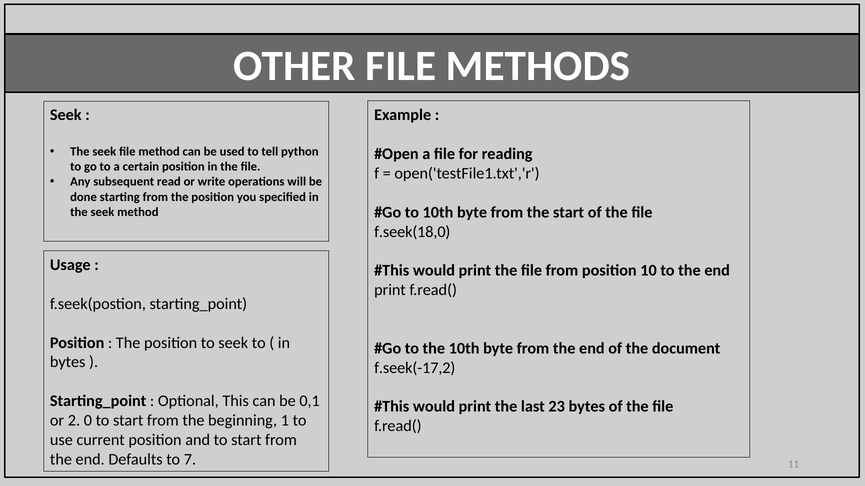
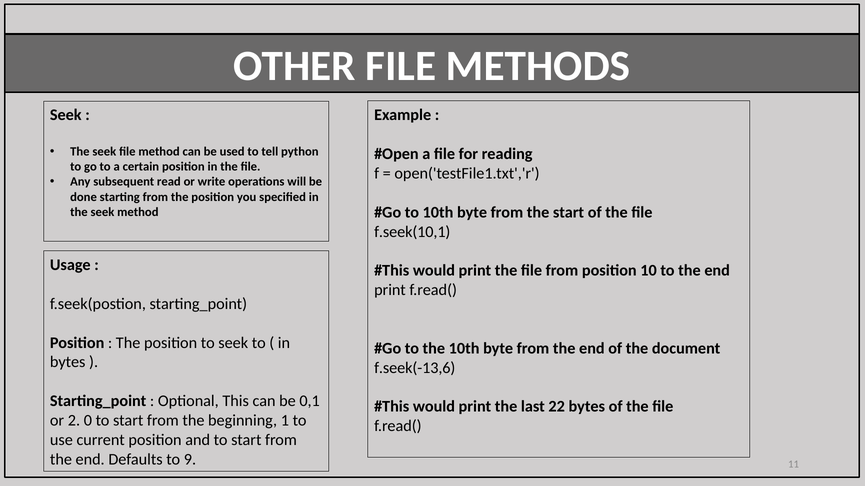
f.seek(18,0: f.seek(18,0 -> f.seek(10,1
f.seek(-17,2: f.seek(-17,2 -> f.seek(-13,6
23: 23 -> 22
7: 7 -> 9
